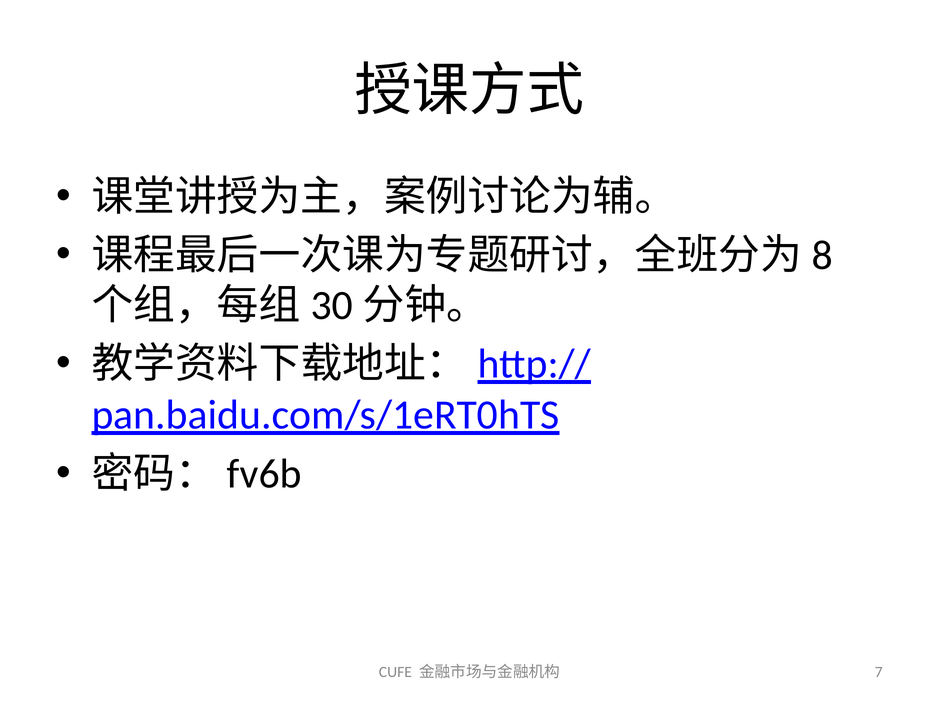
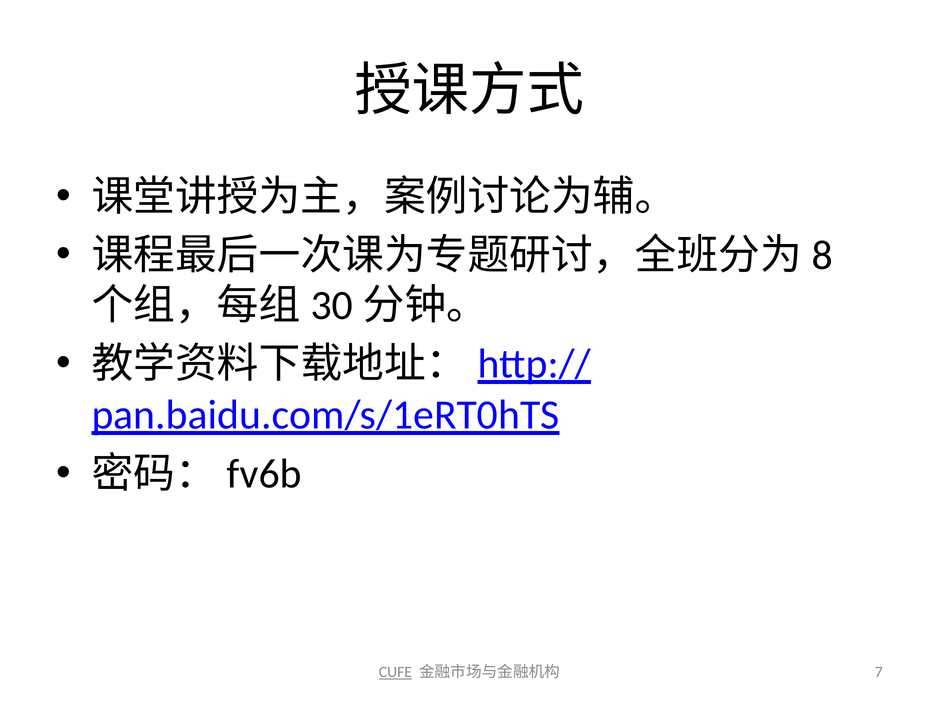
CUFE underline: none -> present
